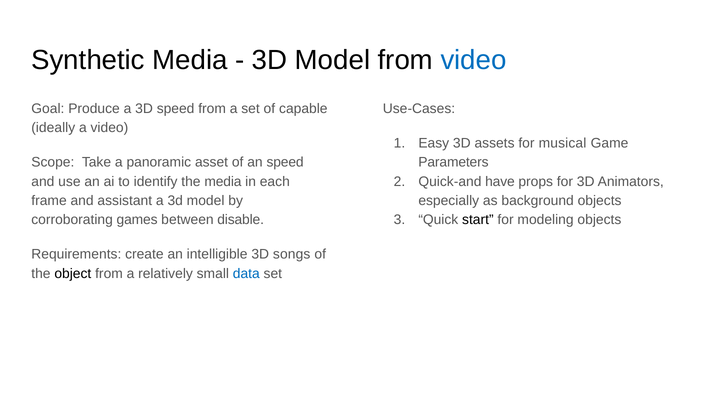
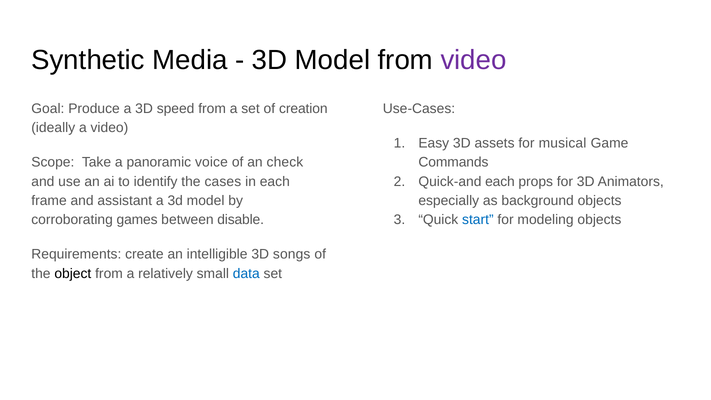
video at (474, 60) colour: blue -> purple
capable: capable -> creation
asset: asset -> voice
an speed: speed -> check
Parameters: Parameters -> Commands
the media: media -> cases
Quick-and have: have -> each
start colour: black -> blue
